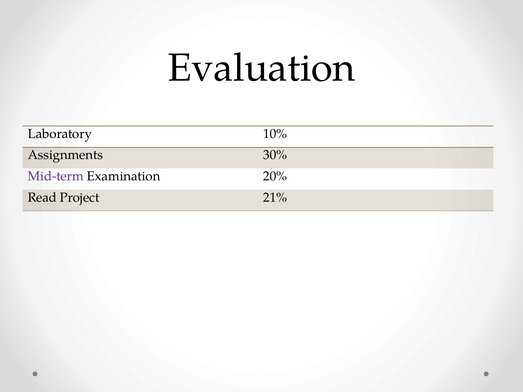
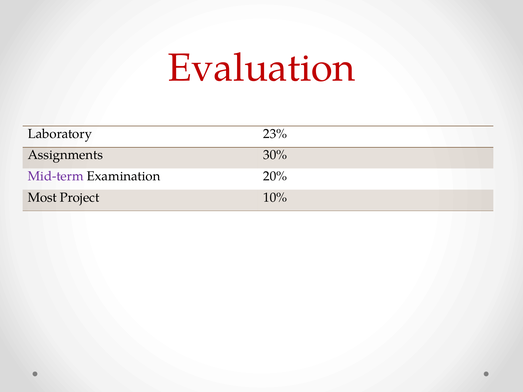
Evaluation colour: black -> red
10%: 10% -> 23%
Read: Read -> Most
21%: 21% -> 10%
